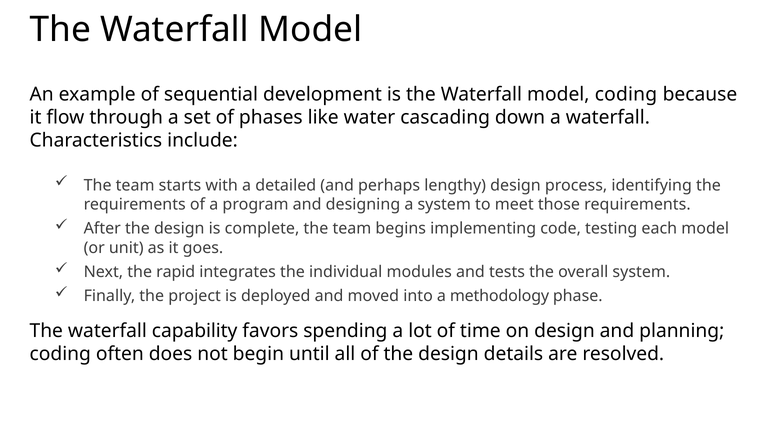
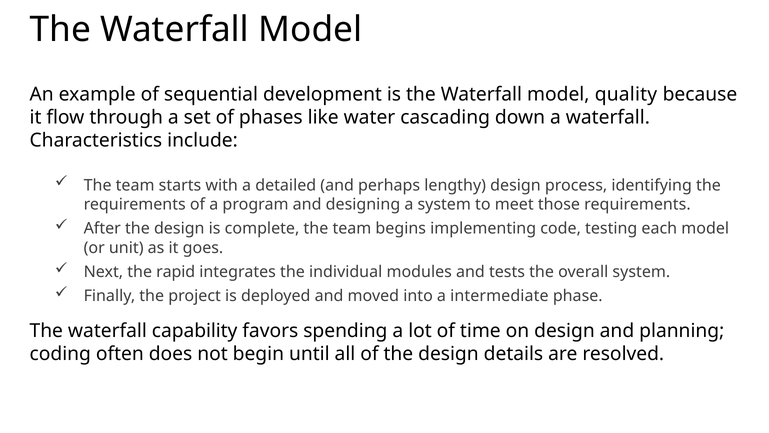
model coding: coding -> quality
methodology: methodology -> intermediate
